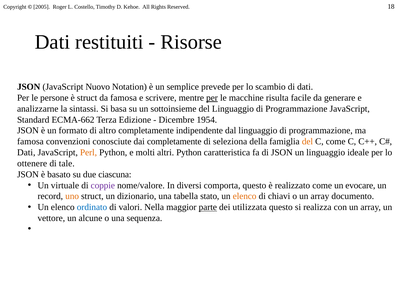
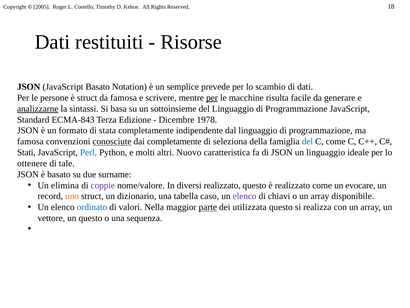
JavaScript Nuovo: Nuovo -> Basato
analizzarne underline: none -> present
ECMA-662: ECMA-662 -> ECMA-843
1954: 1954 -> 1978
altro: altro -> stata
conosciute underline: none -> present
del at (307, 141) colour: orange -> blue
Dati at (26, 152): Dati -> Stati
Perl colour: orange -> blue
altri Python: Python -> Nuovo
ciascuna: ciascuna -> surname
virtuale: virtuale -> elimina
diversi comporta: comporta -> realizzato
stato: stato -> caso
elenco at (245, 196) colour: orange -> purple
documento: documento -> disponibile
un alcune: alcune -> questo
